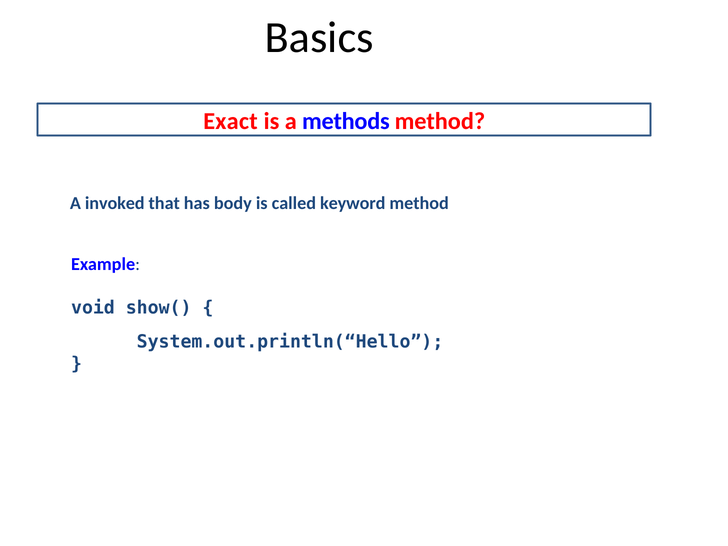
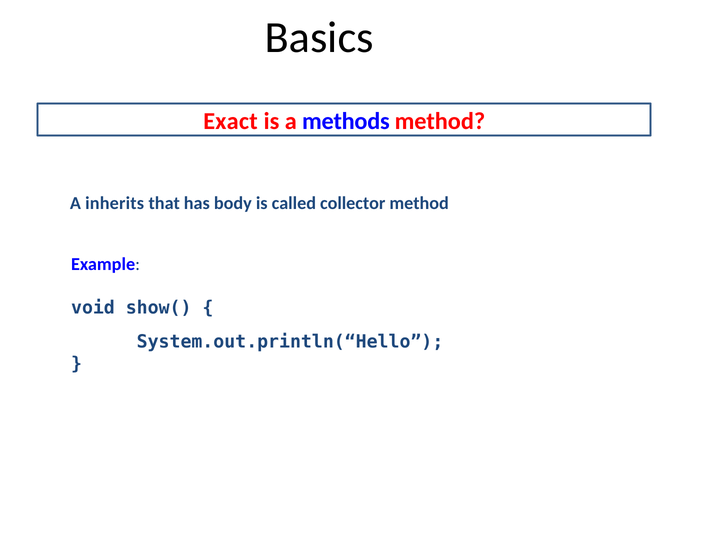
invoked: invoked -> inherits
keyword: keyword -> collector
